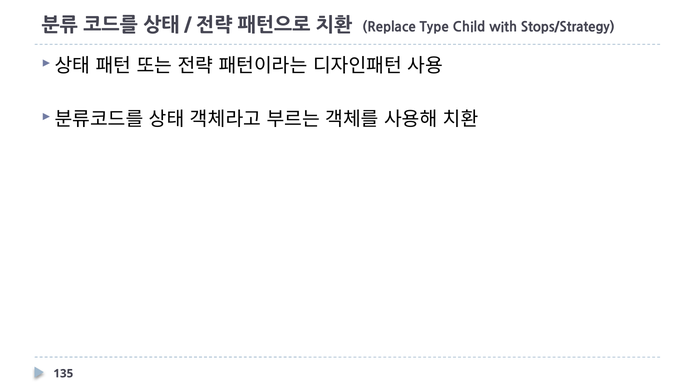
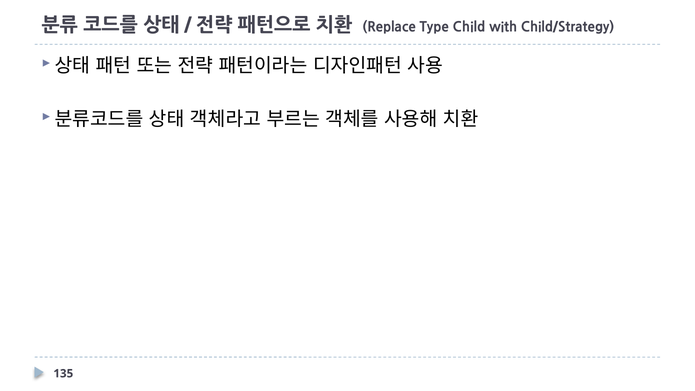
Stops/Strategy: Stops/Strategy -> Child/Strategy
